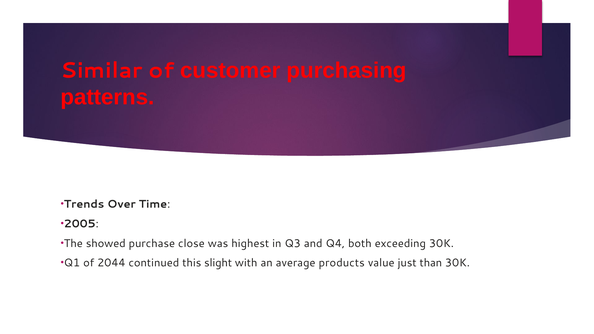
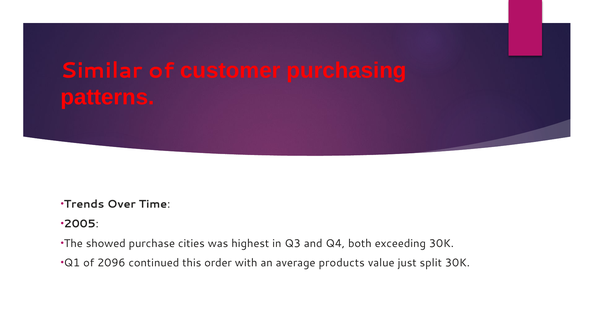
close: close -> cities
2044: 2044 -> 2096
slight: slight -> order
than: than -> split
